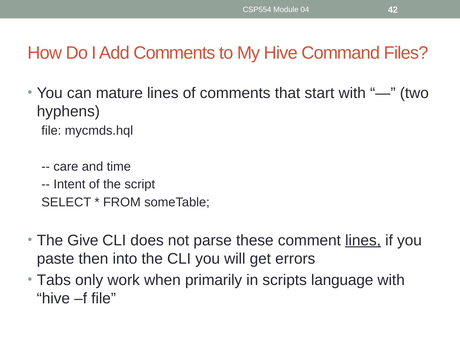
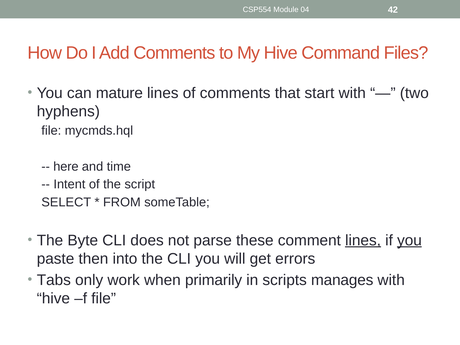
care: care -> here
Give: Give -> Byte
you at (409, 240) underline: none -> present
language: language -> manages
